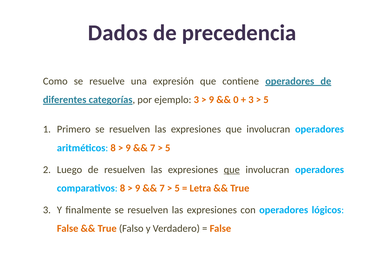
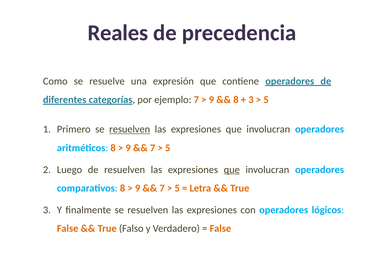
Dados: Dados -> Reales
ejemplo 3: 3 -> 7
0 at (236, 100): 0 -> 8
resuelven at (130, 129) underline: none -> present
